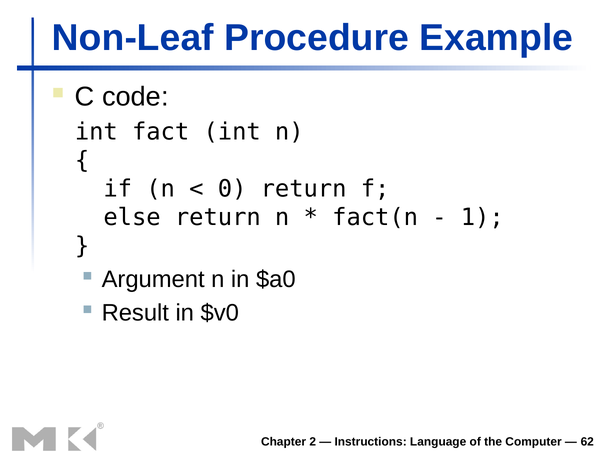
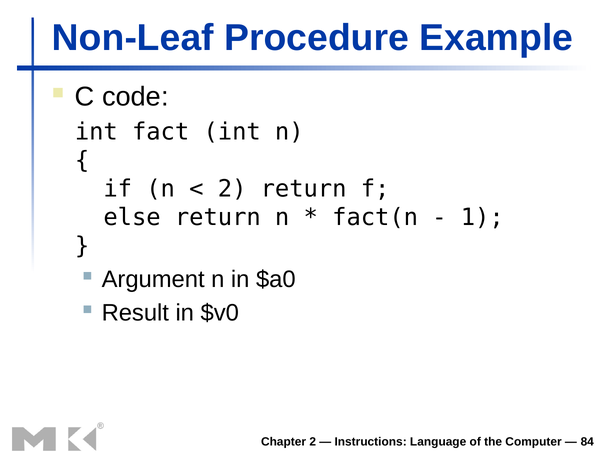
0 at (232, 189): 0 -> 2
62: 62 -> 84
